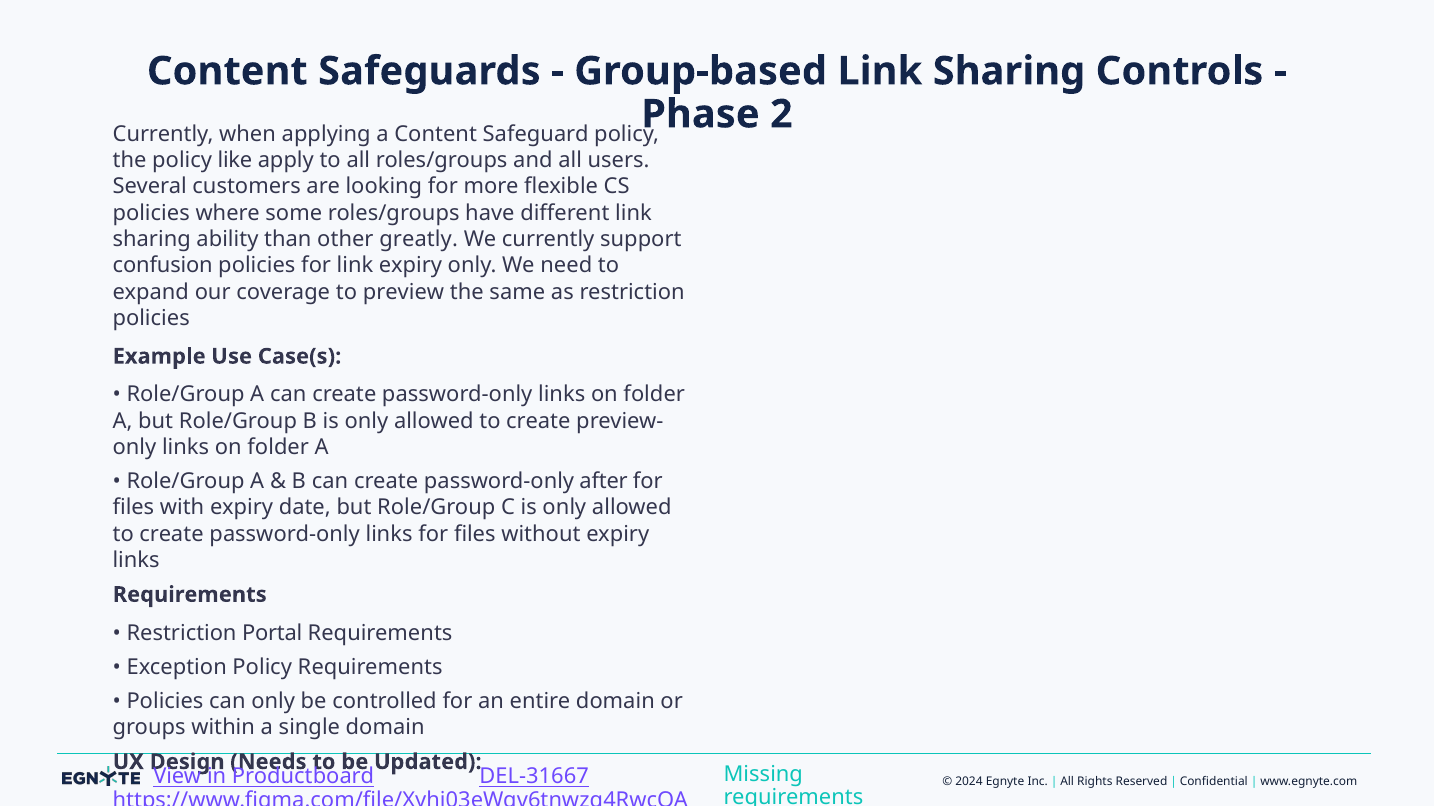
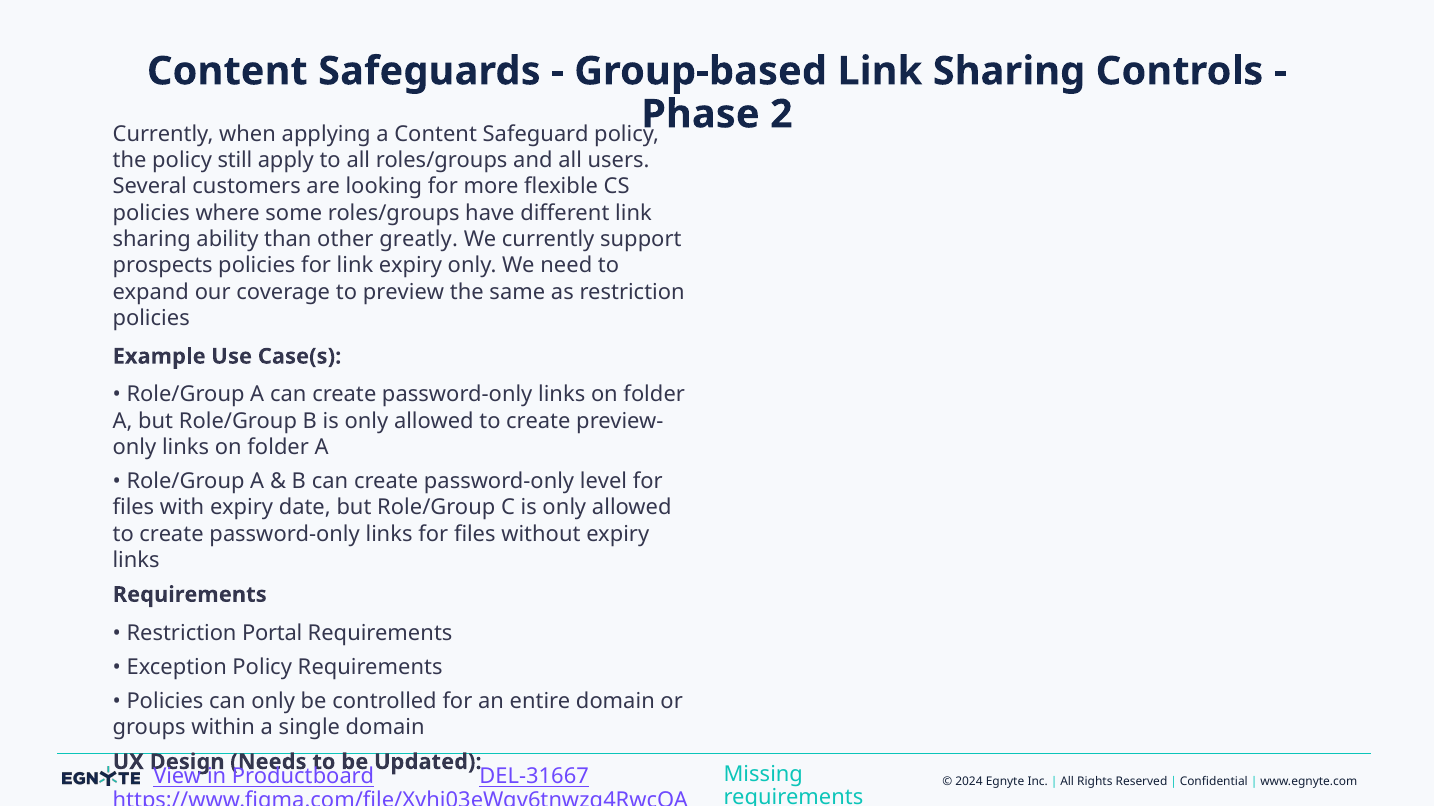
like: like -> still
confusion: confusion -> prospects
after: after -> level
